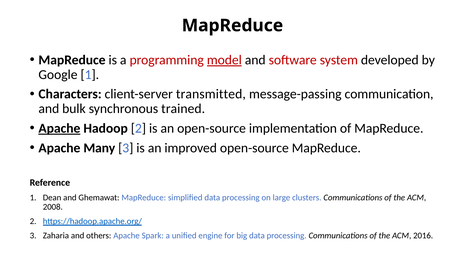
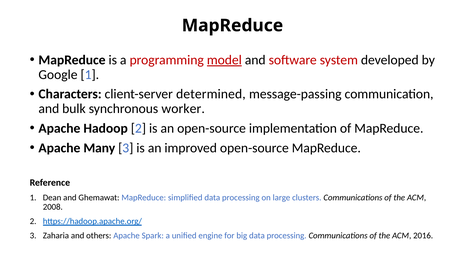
transmitted: transmitted -> determined
trained: trained -> worker
Apache at (59, 128) underline: present -> none
